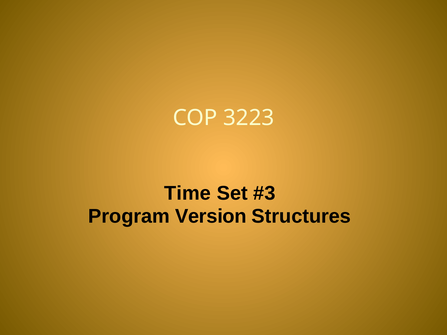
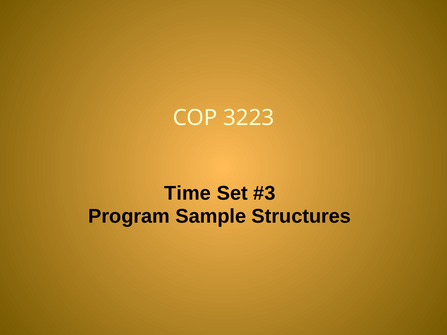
Version: Version -> Sample
